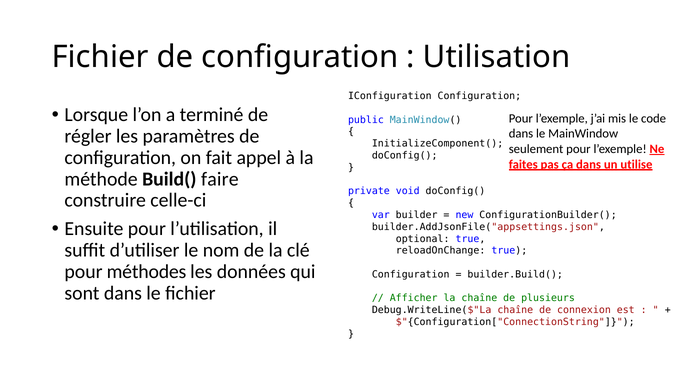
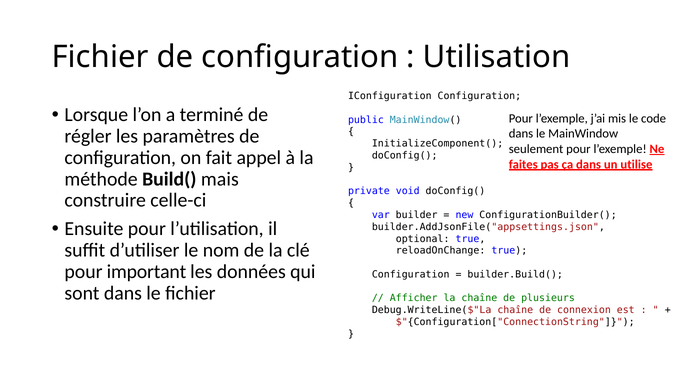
faire: faire -> mais
méthodes: méthodes -> important
